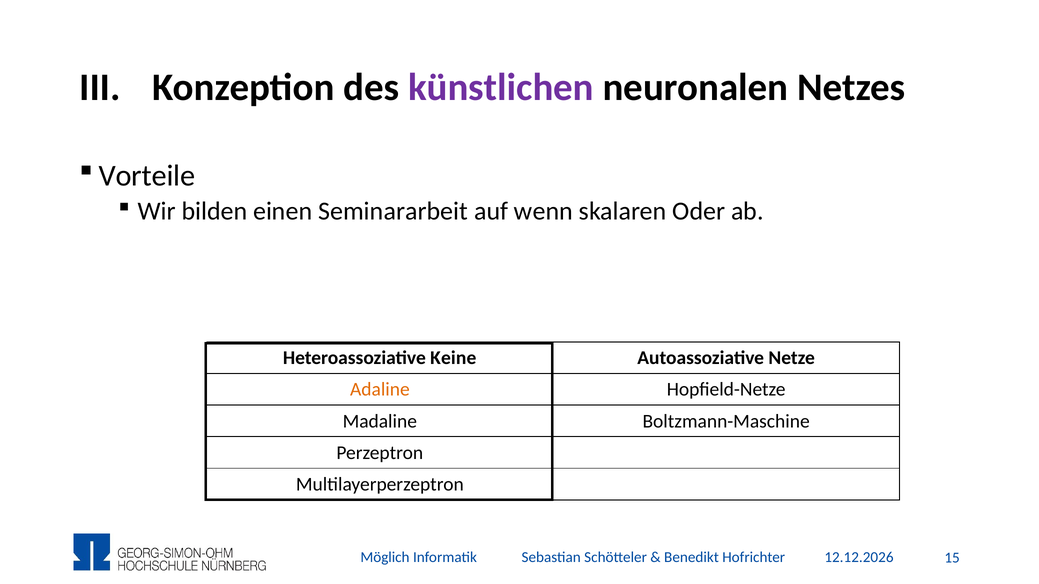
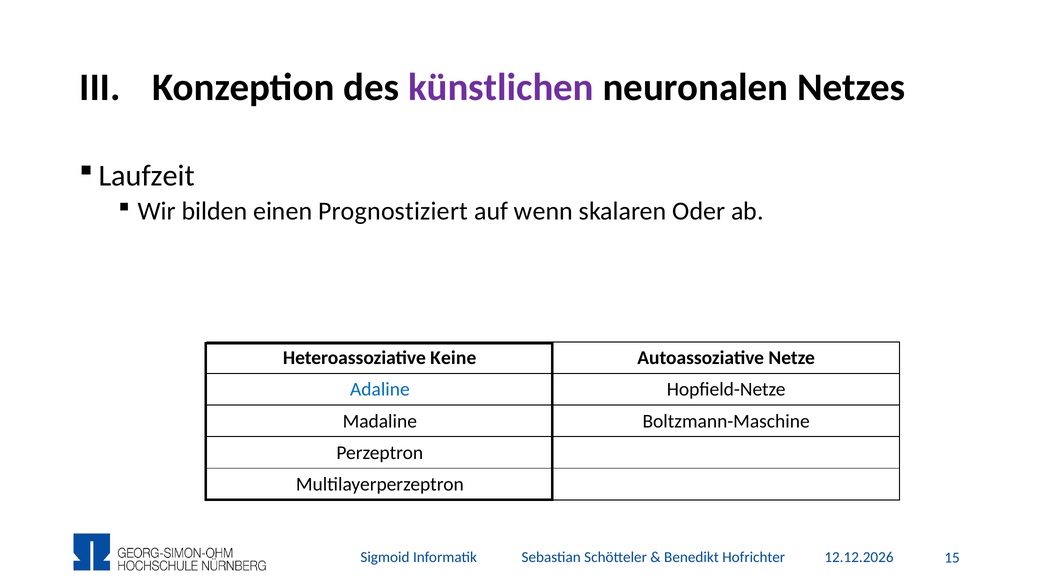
Vorteile: Vorteile -> Laufzeit
Seminararbeit: Seminararbeit -> Prognostiziert
Adaline colour: orange -> blue
Möglich: Möglich -> Sigmoid
